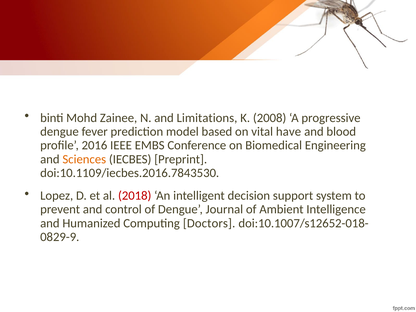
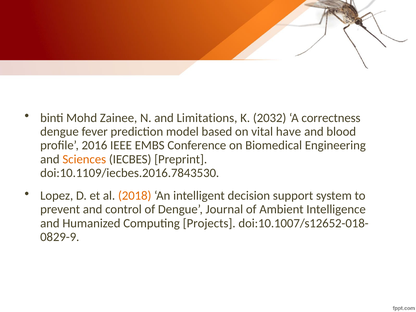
2008: 2008 -> 2032
progressive: progressive -> correctness
2018 colour: red -> orange
Doctors: Doctors -> Projects
